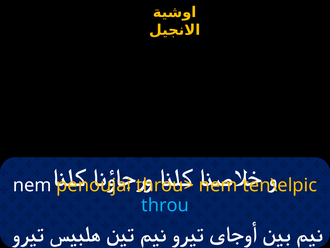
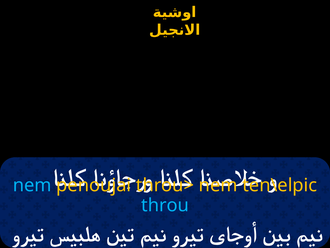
nem at (32, 185) colour: white -> light blue
